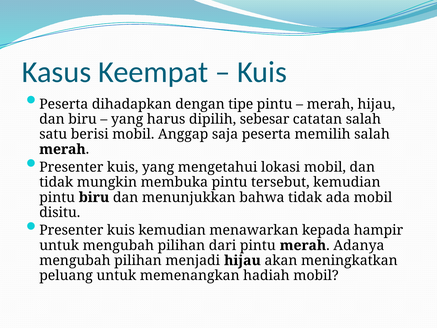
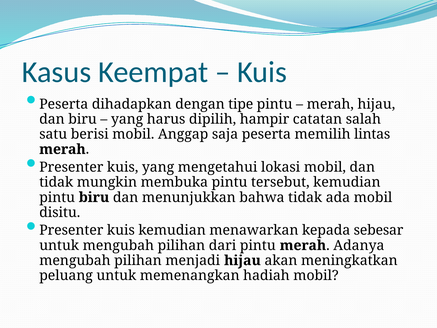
sebesar: sebesar -> hampir
memilih salah: salah -> lintas
hampir: hampir -> sebesar
